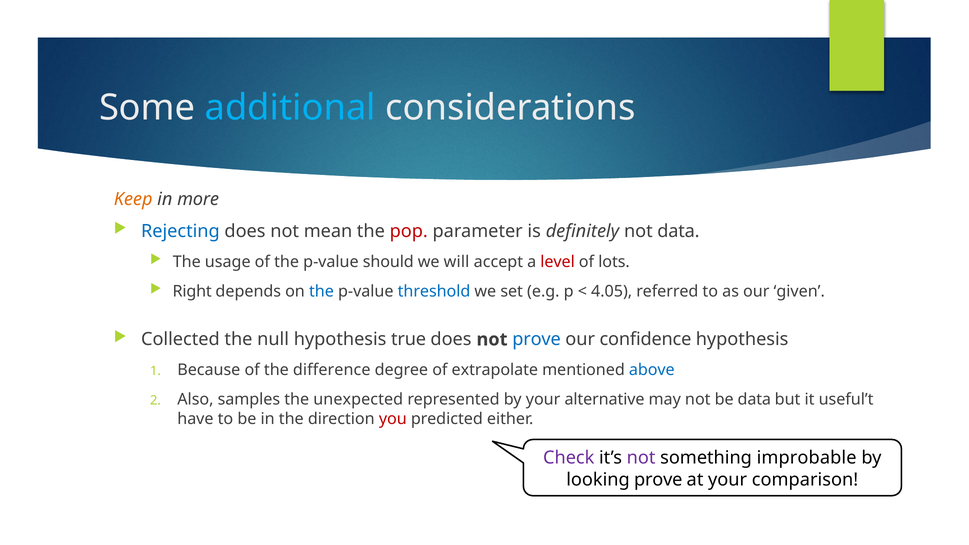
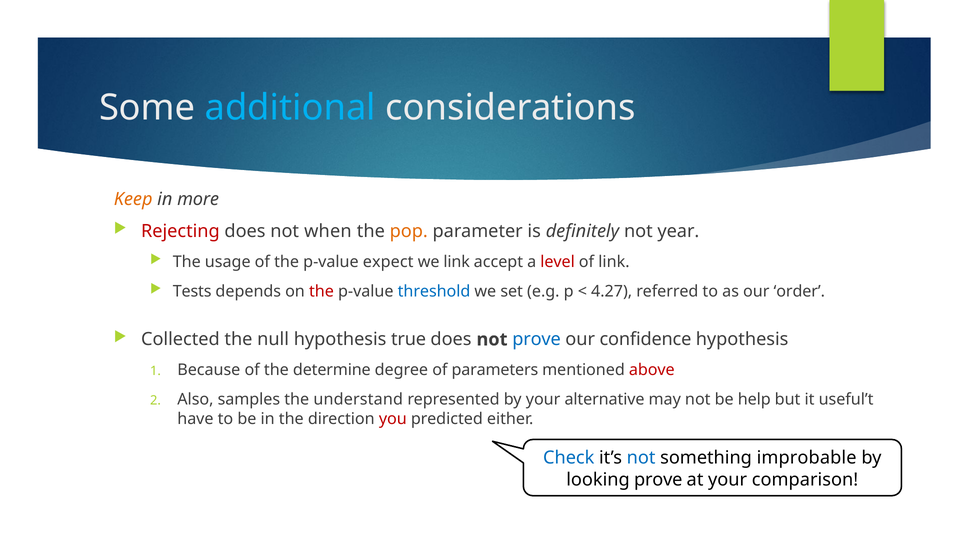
Rejecting colour: blue -> red
mean: mean -> when
pop colour: red -> orange
not data: data -> year
should: should -> expect
we will: will -> link
of lots: lots -> link
Right: Right -> Tests
the at (321, 291) colour: blue -> red
4.05: 4.05 -> 4.27
given: given -> order
difference: difference -> determine
extrapolate: extrapolate -> parameters
above colour: blue -> red
unexpected: unexpected -> understand
be data: data -> help
Check colour: purple -> blue
not at (641, 458) colour: purple -> blue
